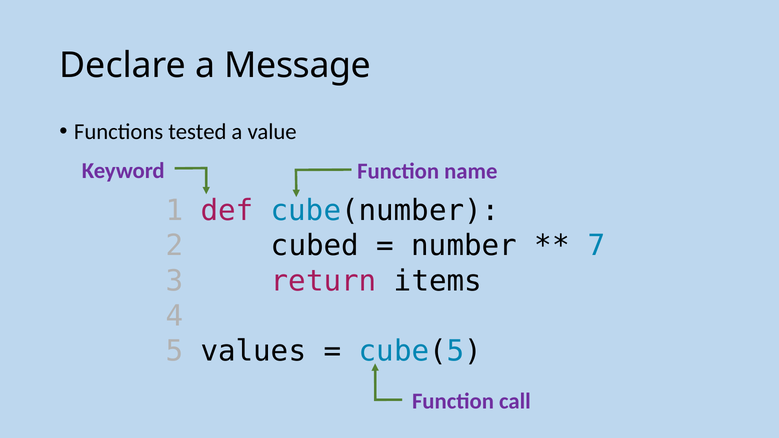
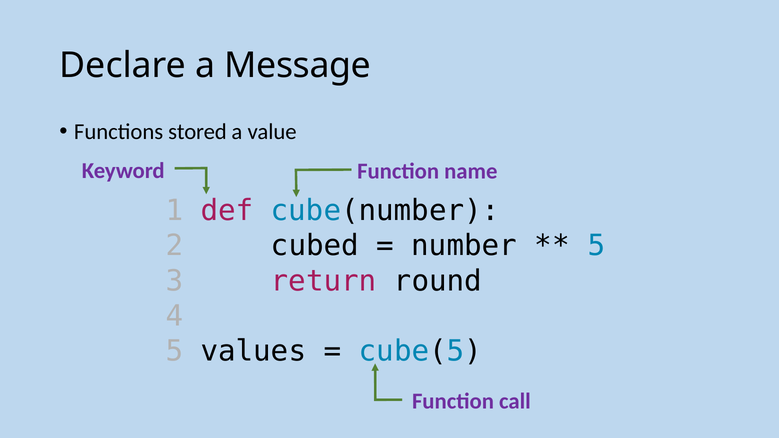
tested: tested -> stored
7 at (596, 246): 7 -> 5
items: items -> round
